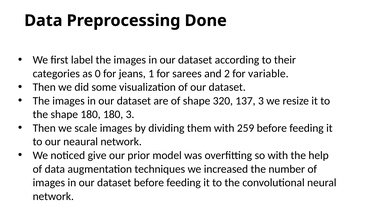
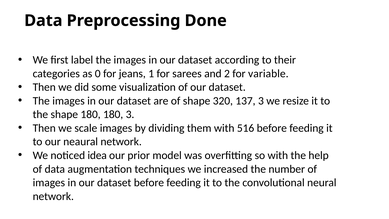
259: 259 -> 516
give: give -> idea
